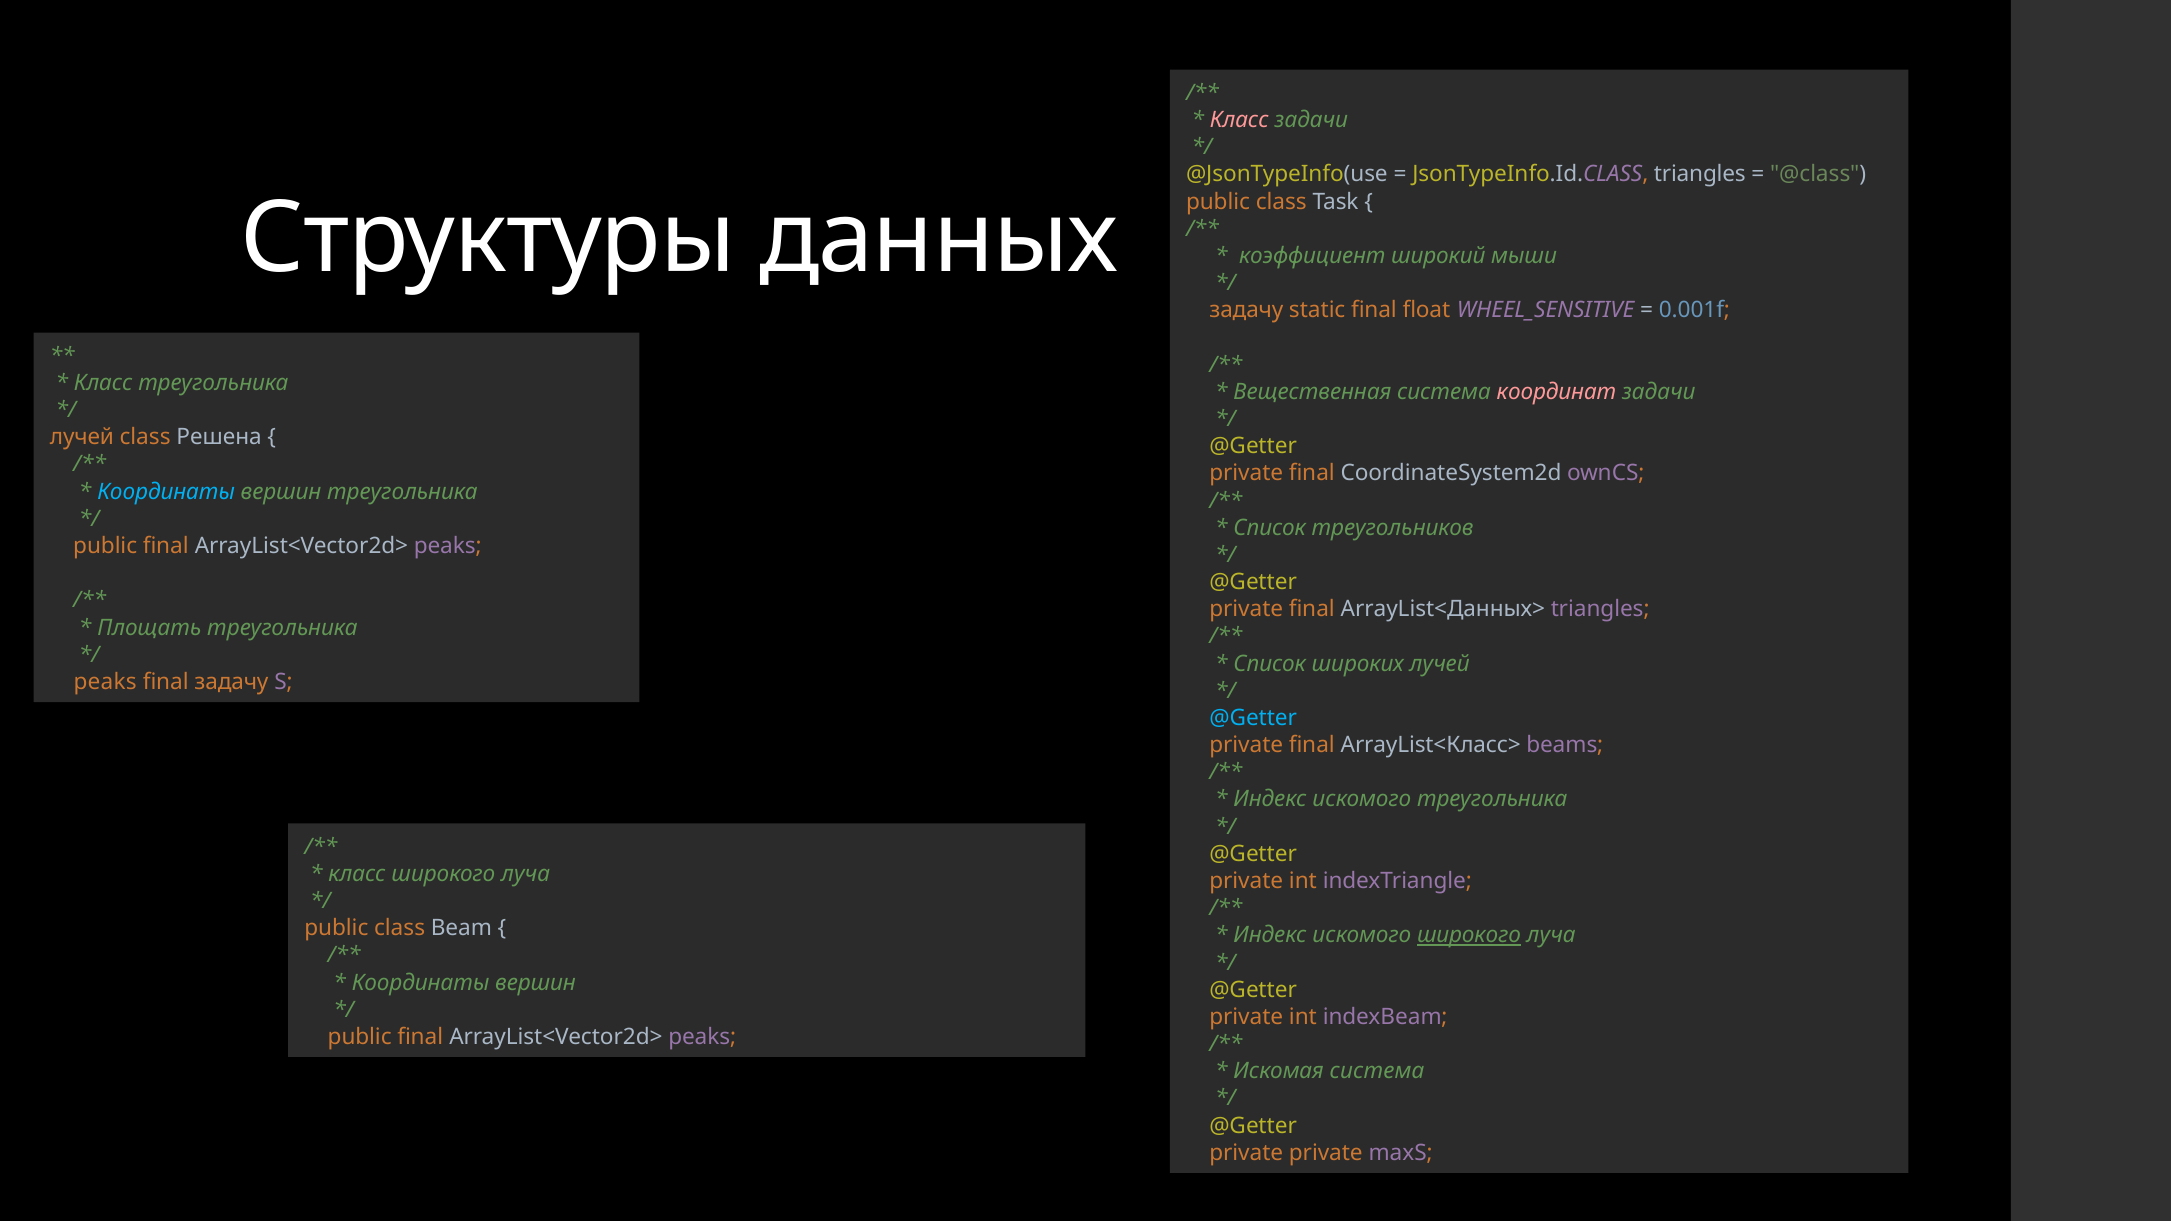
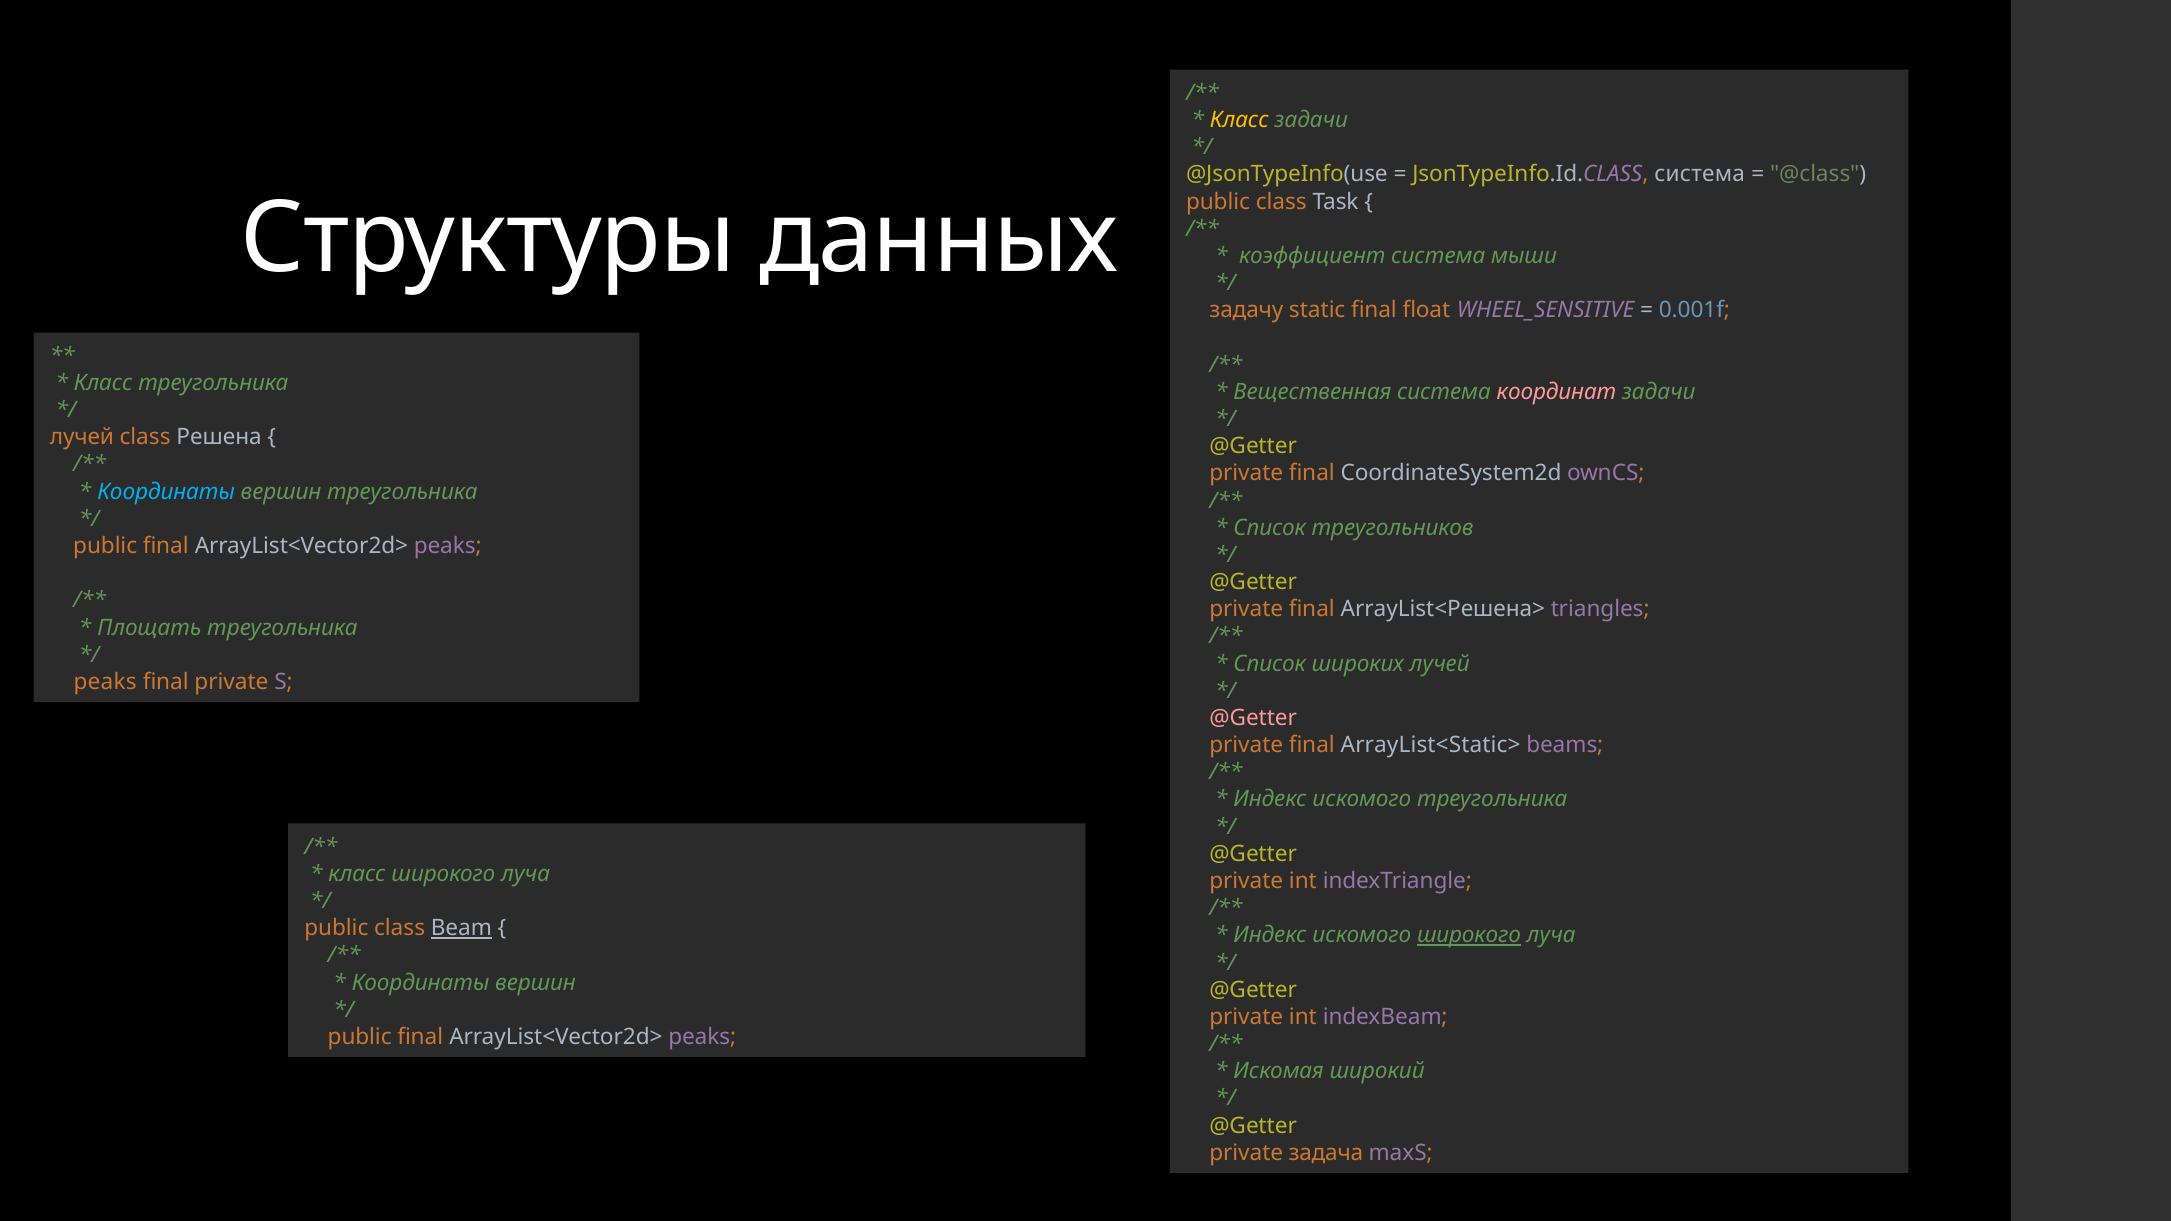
Класс at (1239, 120) colour: pink -> yellow
JsonTypeInfo.Id.CLASS triangles: triangles -> система
коэффициент широкий: широкий -> система
ArrayList<Данных>: ArrayList<Данных> -> ArrayList<Решена>
final задачу: задачу -> private
@Getter at (1253, 718) colour: light blue -> pink
ArrayList<Класс>: ArrayList<Класс> -> ArrayList<Static>
Beam underline: none -> present
Искомая система: система -> широкий
private private: private -> задача
